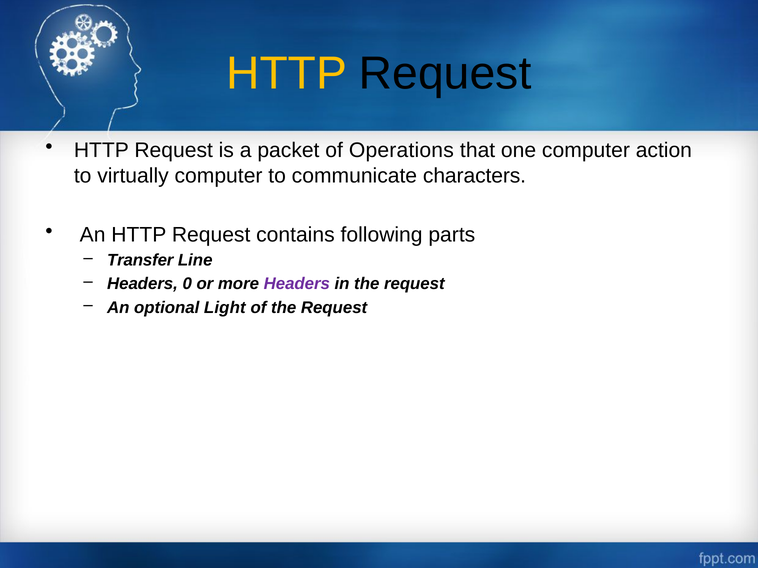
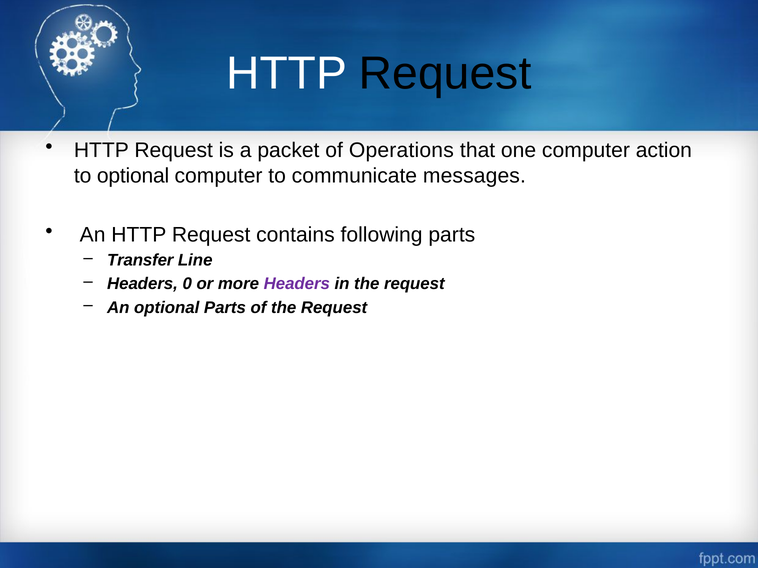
HTTP at (287, 73) colour: yellow -> white
to virtually: virtually -> optional
characters: characters -> messages
optional Light: Light -> Parts
